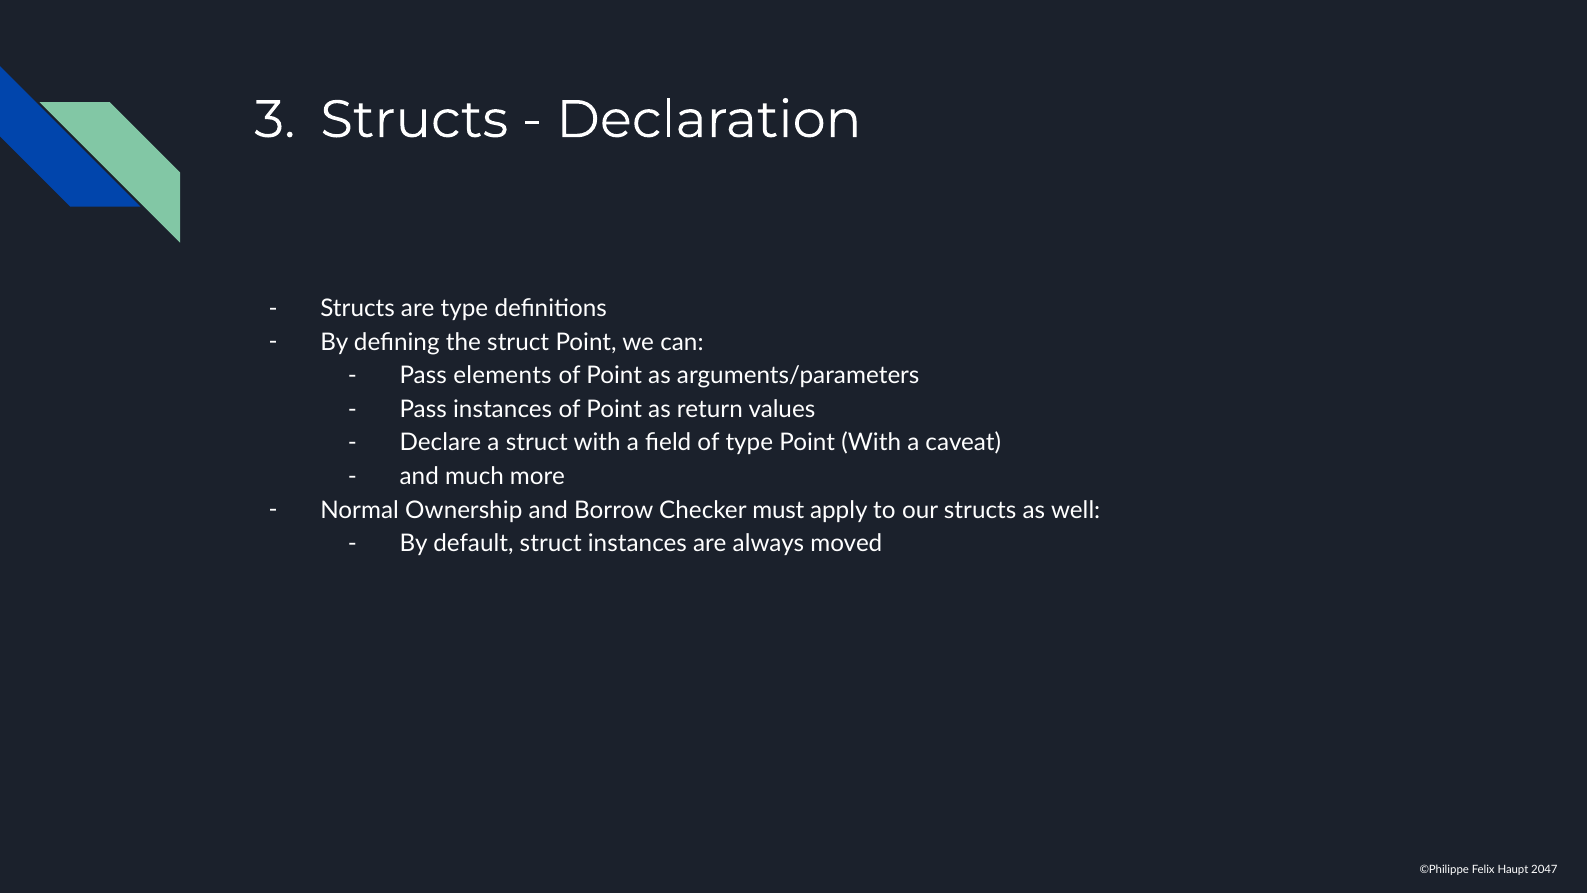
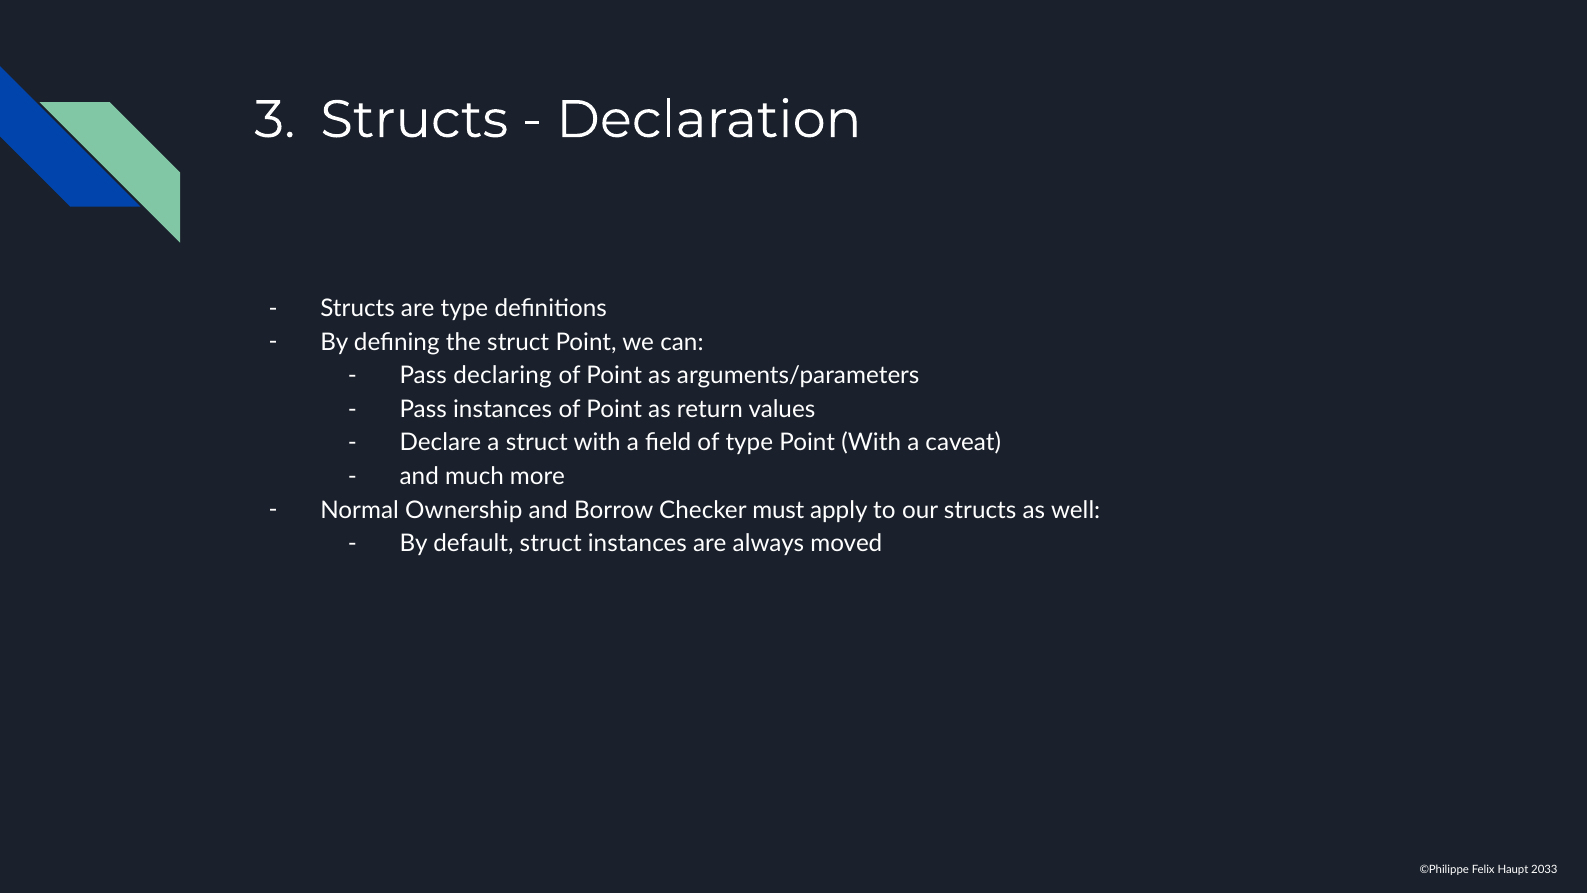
elements: elements -> declaring
2047: 2047 -> 2033
